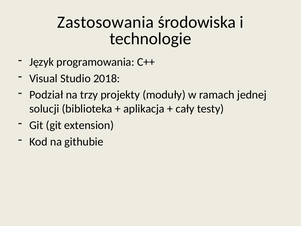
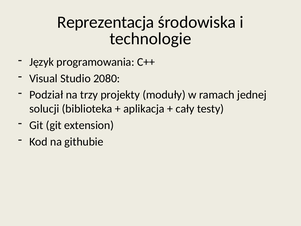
Zastosowania: Zastosowania -> Reprezentacja
2018: 2018 -> 2080
